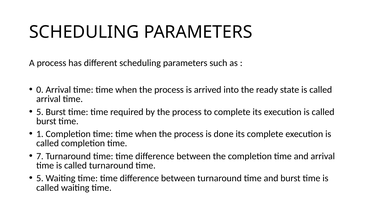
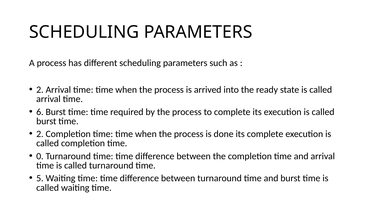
0 at (40, 90): 0 -> 2
5 at (40, 112): 5 -> 6
1 at (40, 134): 1 -> 2
7: 7 -> 0
